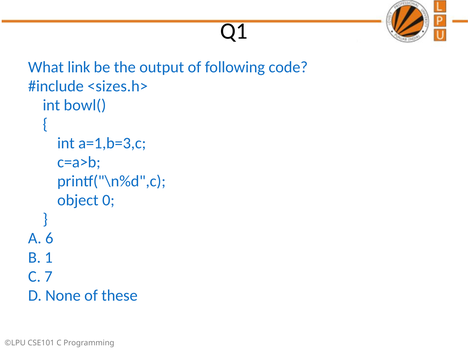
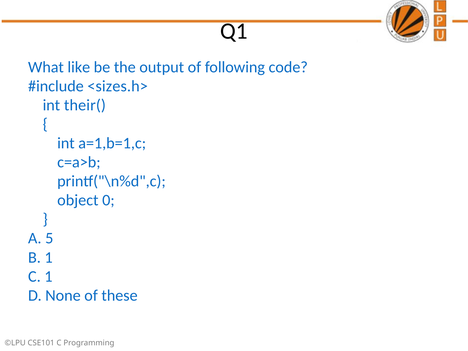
link: link -> like
bowl(: bowl( -> their(
a=1,b=3,c: a=1,b=3,c -> a=1,b=1,c
6: 6 -> 5
C 7: 7 -> 1
